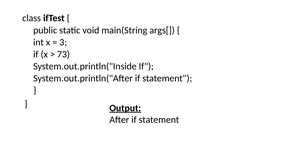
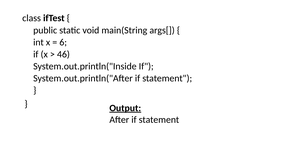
3: 3 -> 6
73: 73 -> 46
